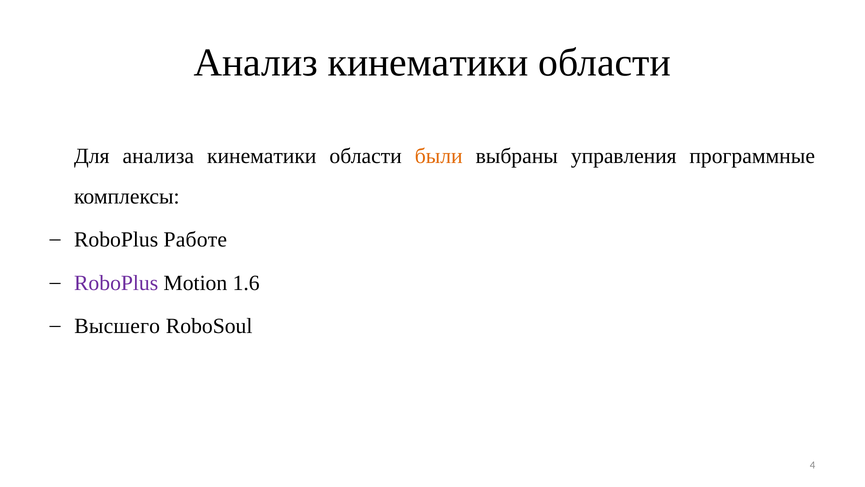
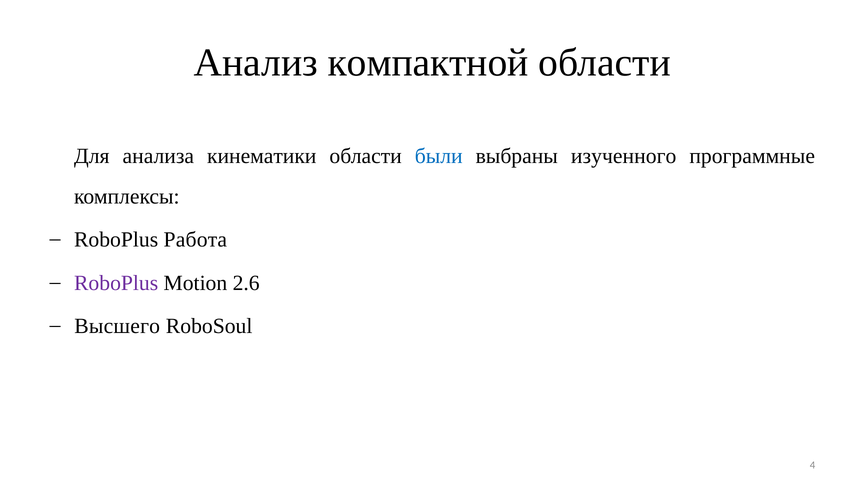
Анализ кинематики: кинематики -> компактной
были colour: orange -> blue
управления: управления -> изученного
Работе: Работе -> Работа
1.6: 1.6 -> 2.6
